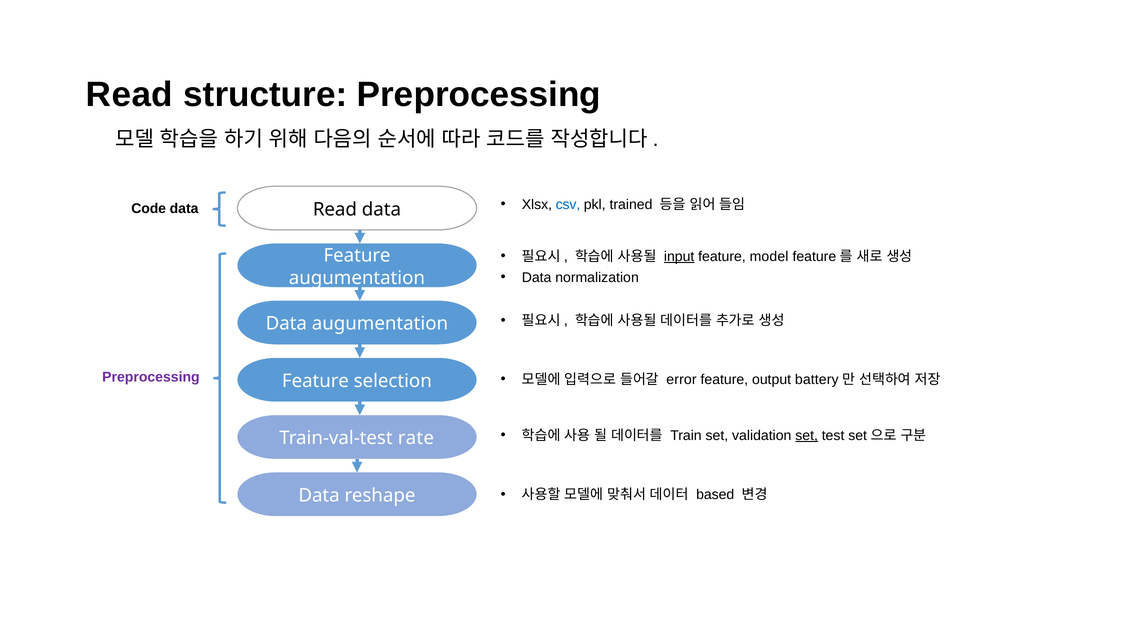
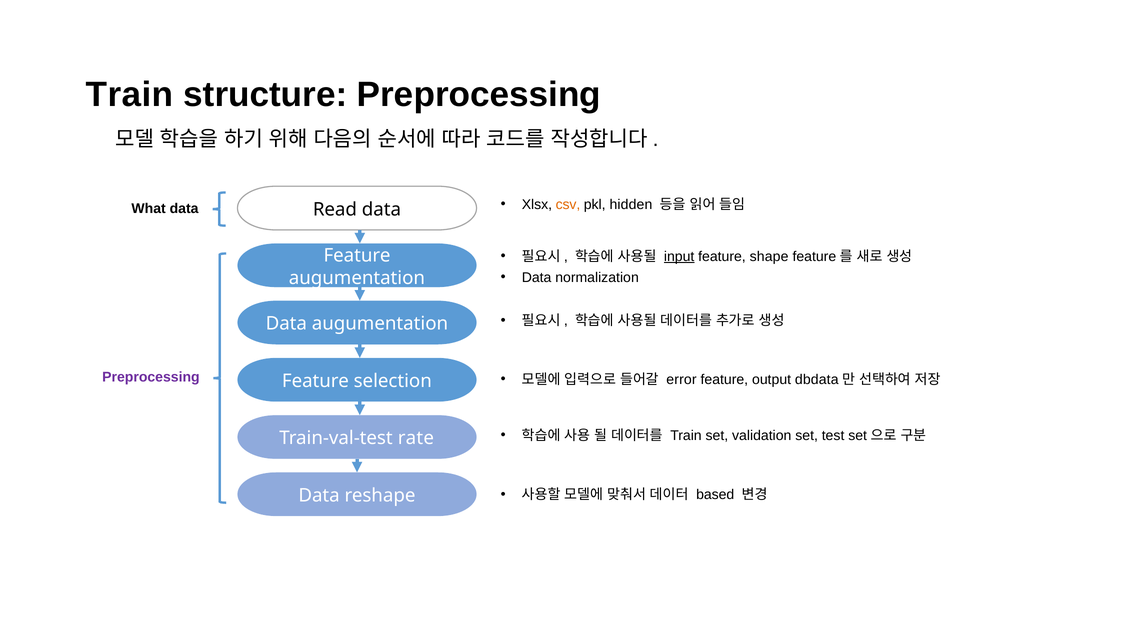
Read at (129, 95): Read -> Train
csv colour: blue -> orange
trained: trained -> hidden
Code: Code -> What
model: model -> shape
battery: battery -> dbdata
set at (807, 435) underline: present -> none
